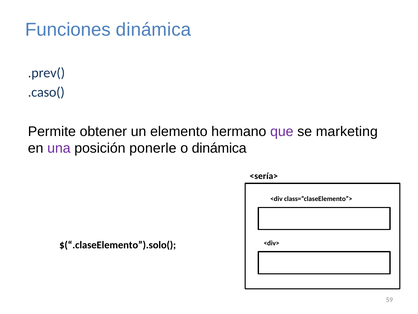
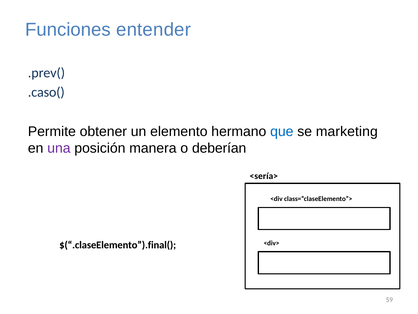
Funciones dinámica: dinámica -> entender
que colour: purple -> blue
ponerle: ponerle -> manera
o dinámica: dinámica -> deberían
$(“.claseElemento”).solo(: $(“.claseElemento”).solo( -> $(“.claseElemento”).final(
